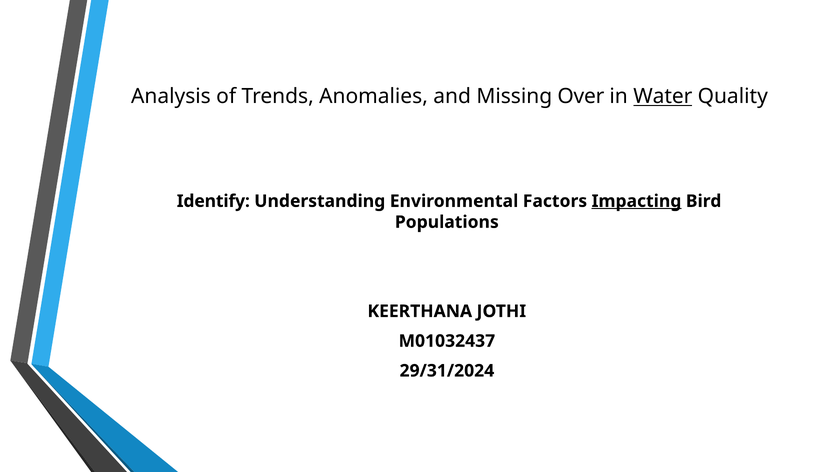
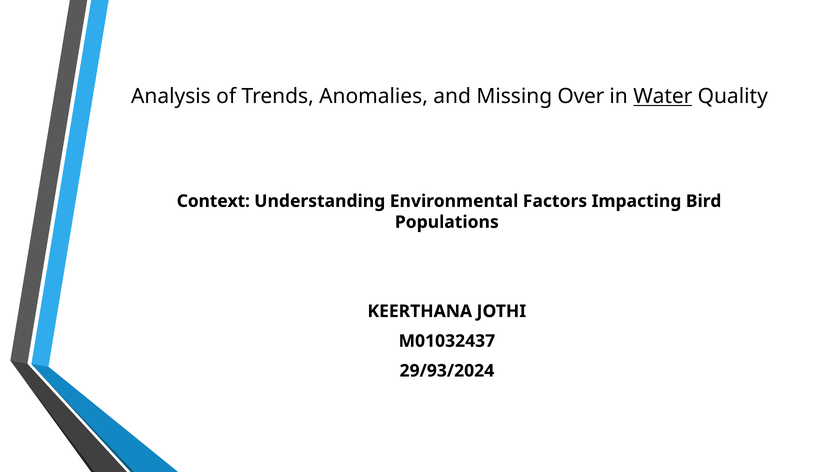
Identify: Identify -> Context
Impacting underline: present -> none
29/31/2024: 29/31/2024 -> 29/93/2024
